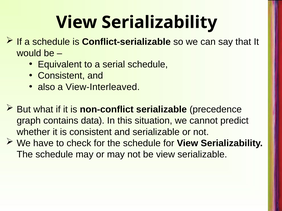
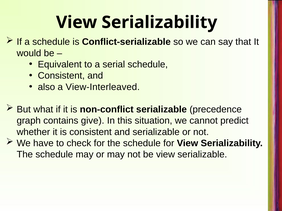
data: data -> give
